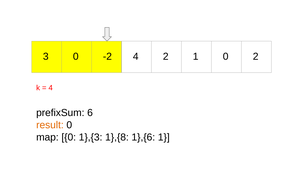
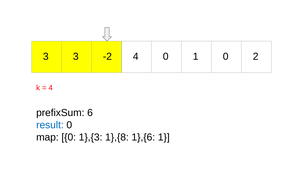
3 0: 0 -> 3
4 2: 2 -> 0
result colour: orange -> blue
